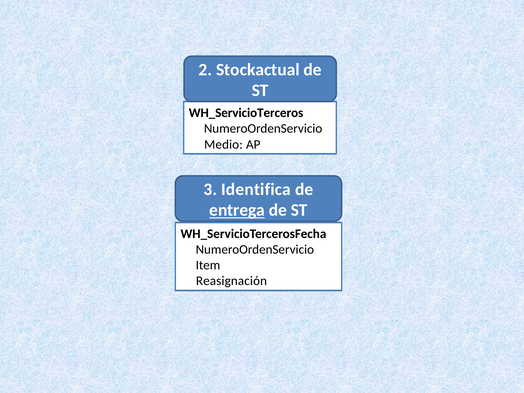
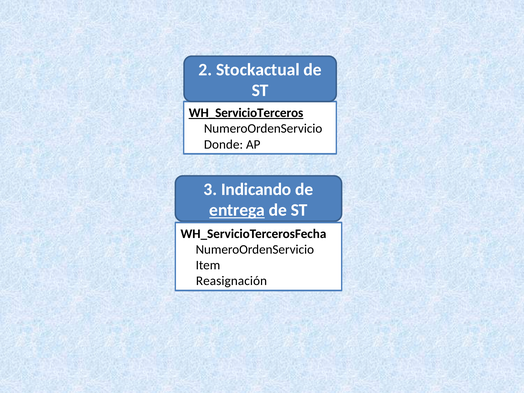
WH_ServicioTerceros underline: none -> present
Medio: Medio -> Donde
Identifica: Identifica -> Indicando
